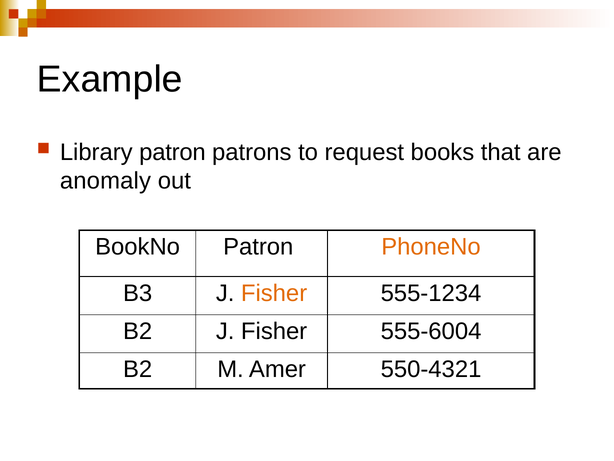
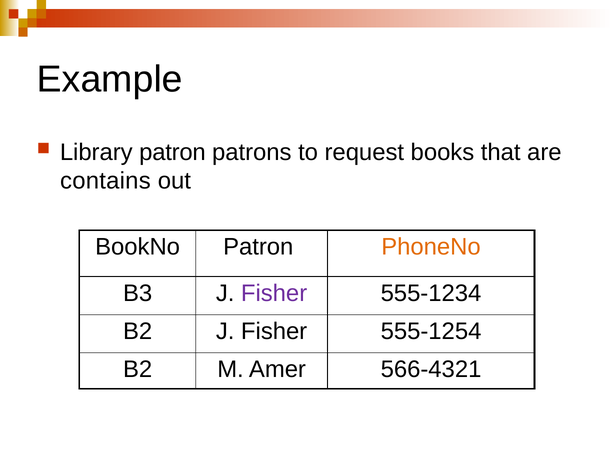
anomaly: anomaly -> contains
Fisher at (274, 293) colour: orange -> purple
555-6004: 555-6004 -> 555-1254
550-4321: 550-4321 -> 566-4321
